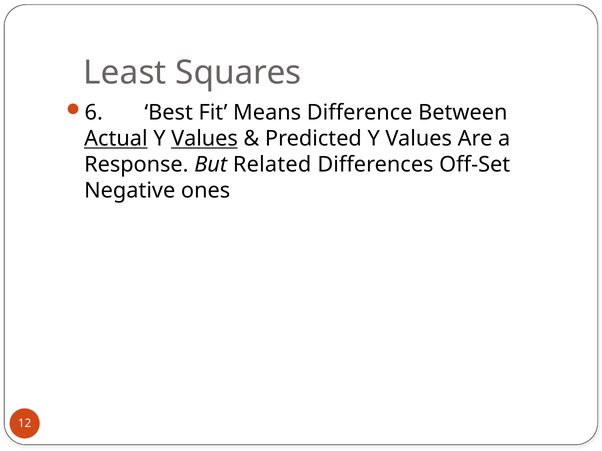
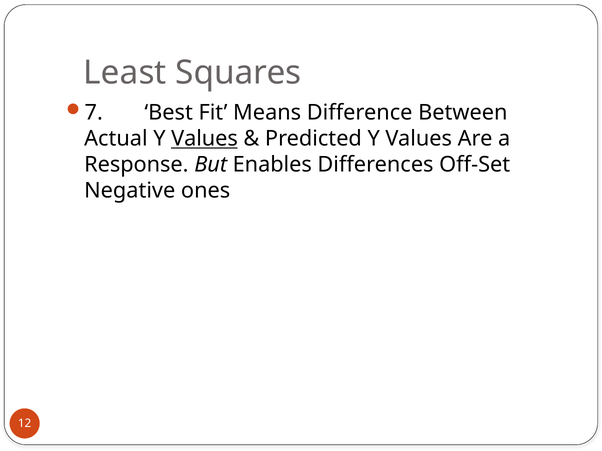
6: 6 -> 7
Actual underline: present -> none
Related: Related -> Enables
